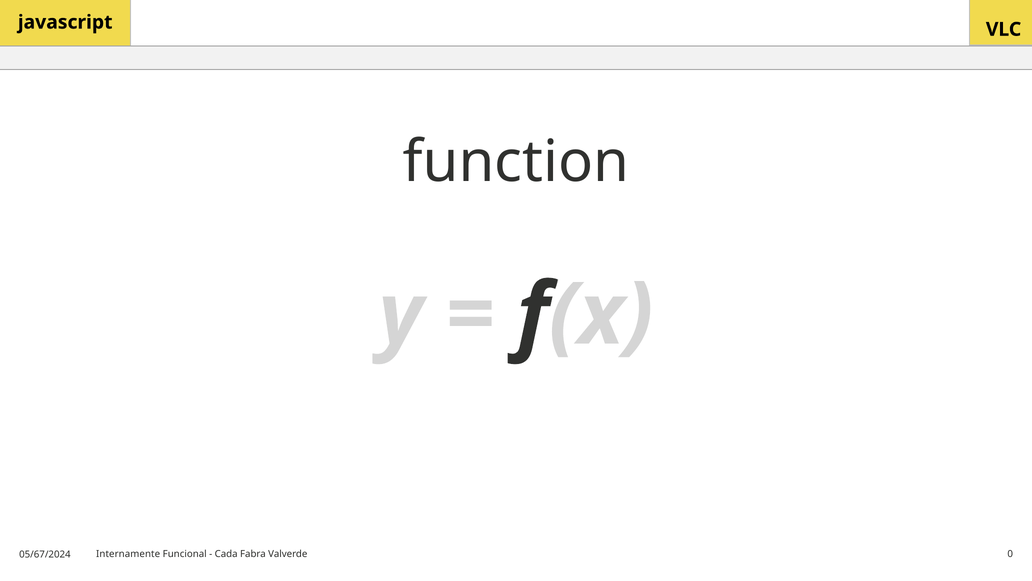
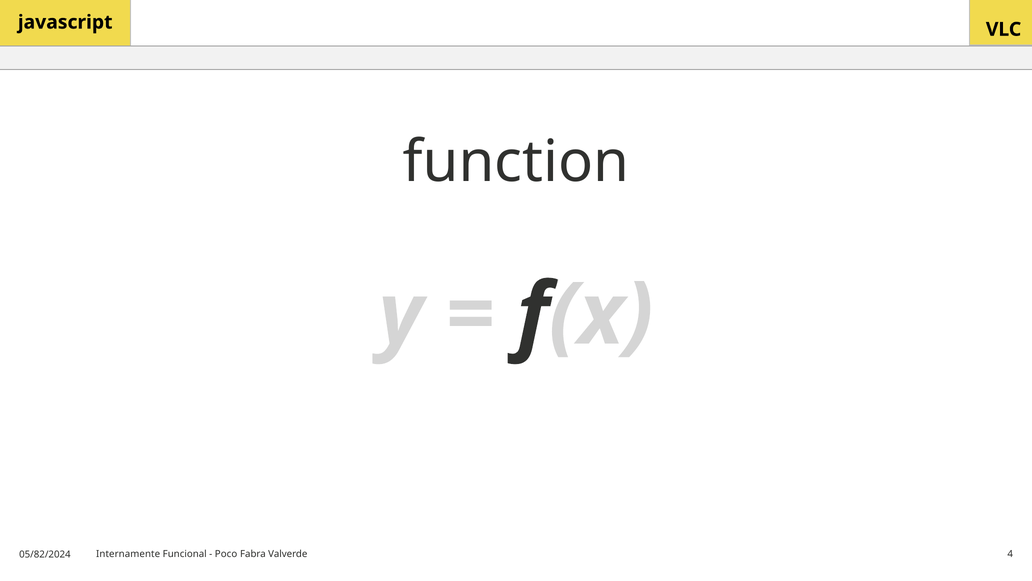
Cada: Cada -> Poco
0: 0 -> 4
05/67/2024: 05/67/2024 -> 05/82/2024
